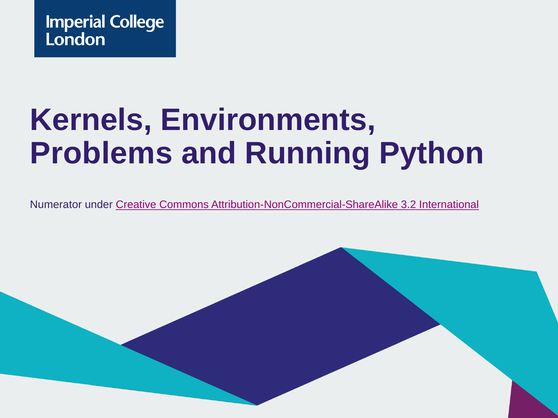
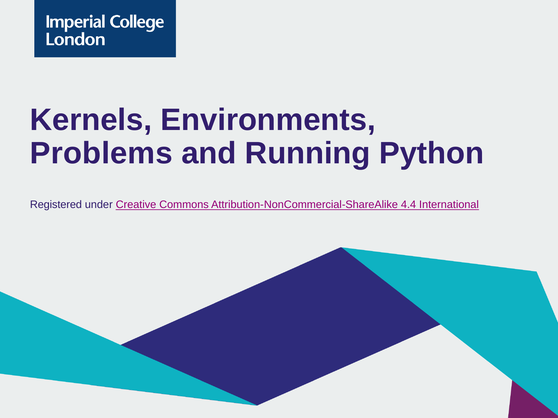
Numerator: Numerator -> Registered
3.2: 3.2 -> 4.4
